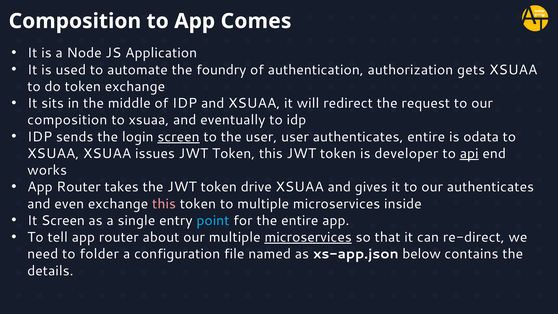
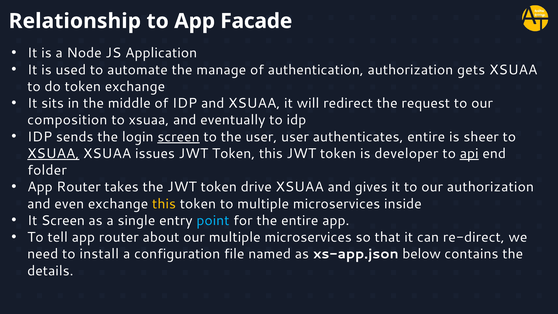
Composition at (75, 21): Composition -> Relationship
Comes: Comes -> Facade
foundry: foundry -> manage
odata: odata -> sheer
XSUAA at (53, 153) underline: none -> present
works: works -> folder
our authenticates: authenticates -> authorization
this at (164, 204) colour: pink -> yellow
microservices at (308, 237) underline: present -> none
folder: folder -> install
